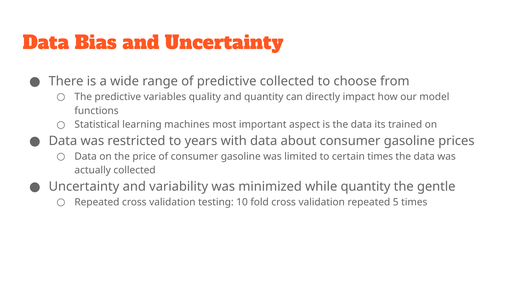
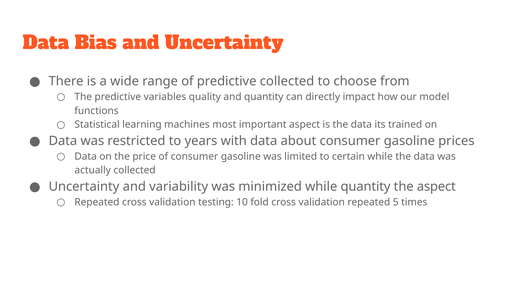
certain times: times -> while
the gentle: gentle -> aspect
